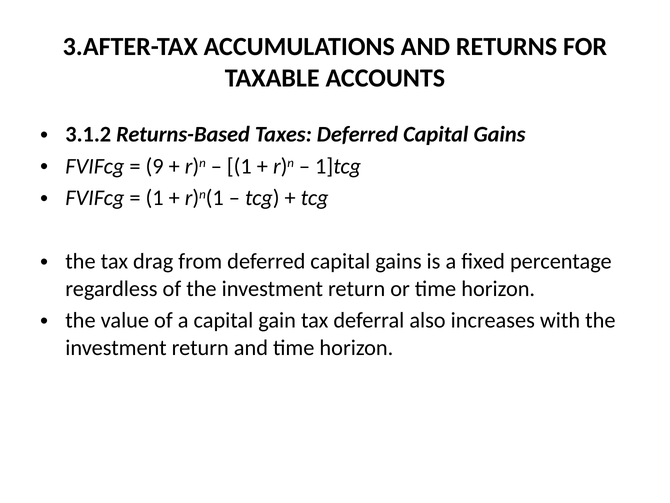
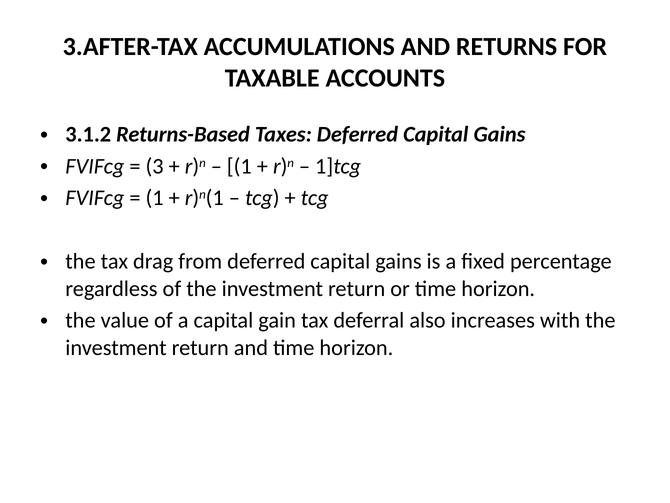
9: 9 -> 3
